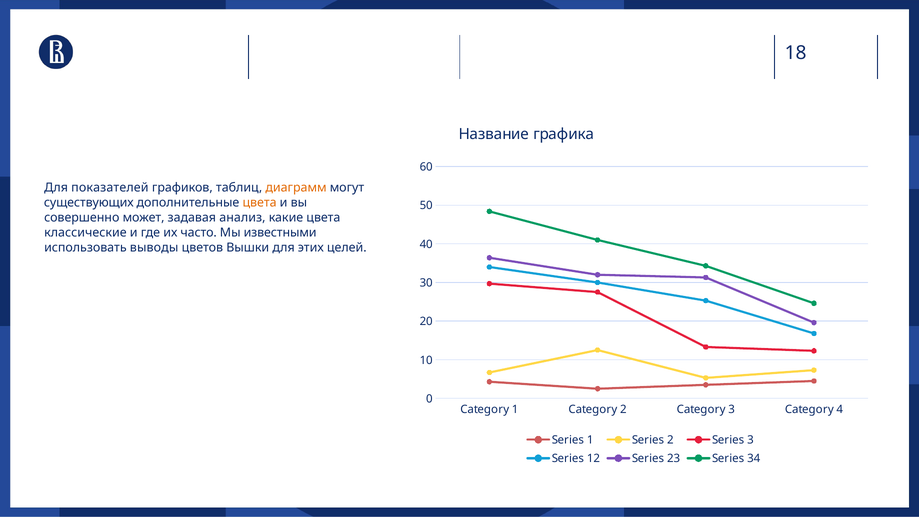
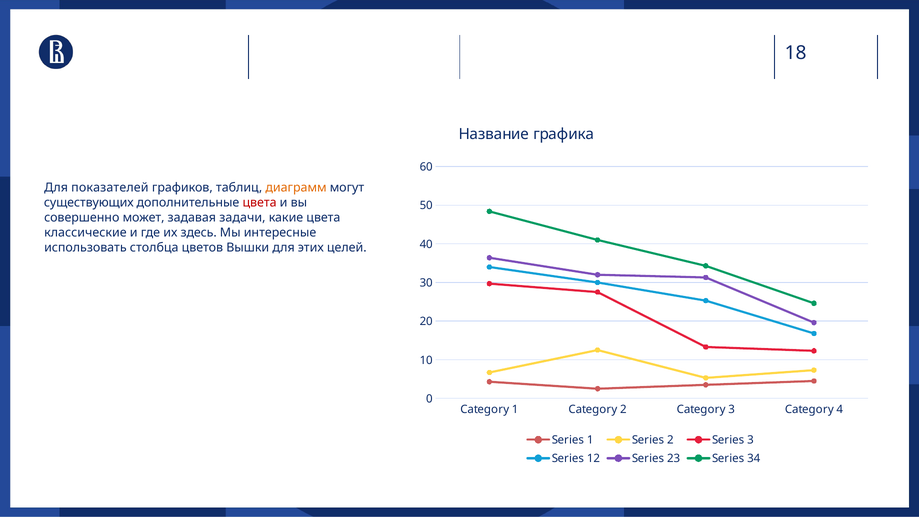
цвета at (260, 203) colour: orange -> red
анализ: анализ -> задачи
часто: часто -> здесь
известными: известными -> интересные
выводы: выводы -> столбца
